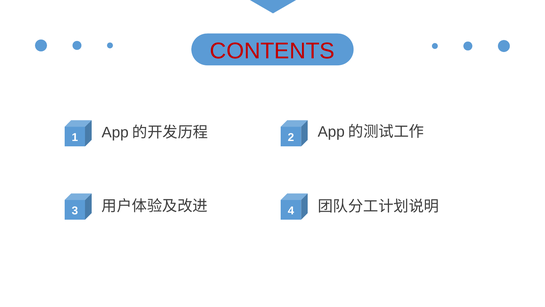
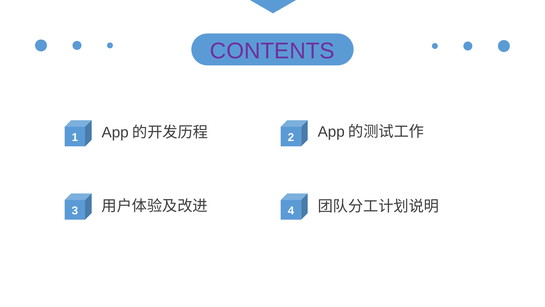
CONTENTS colour: red -> purple
